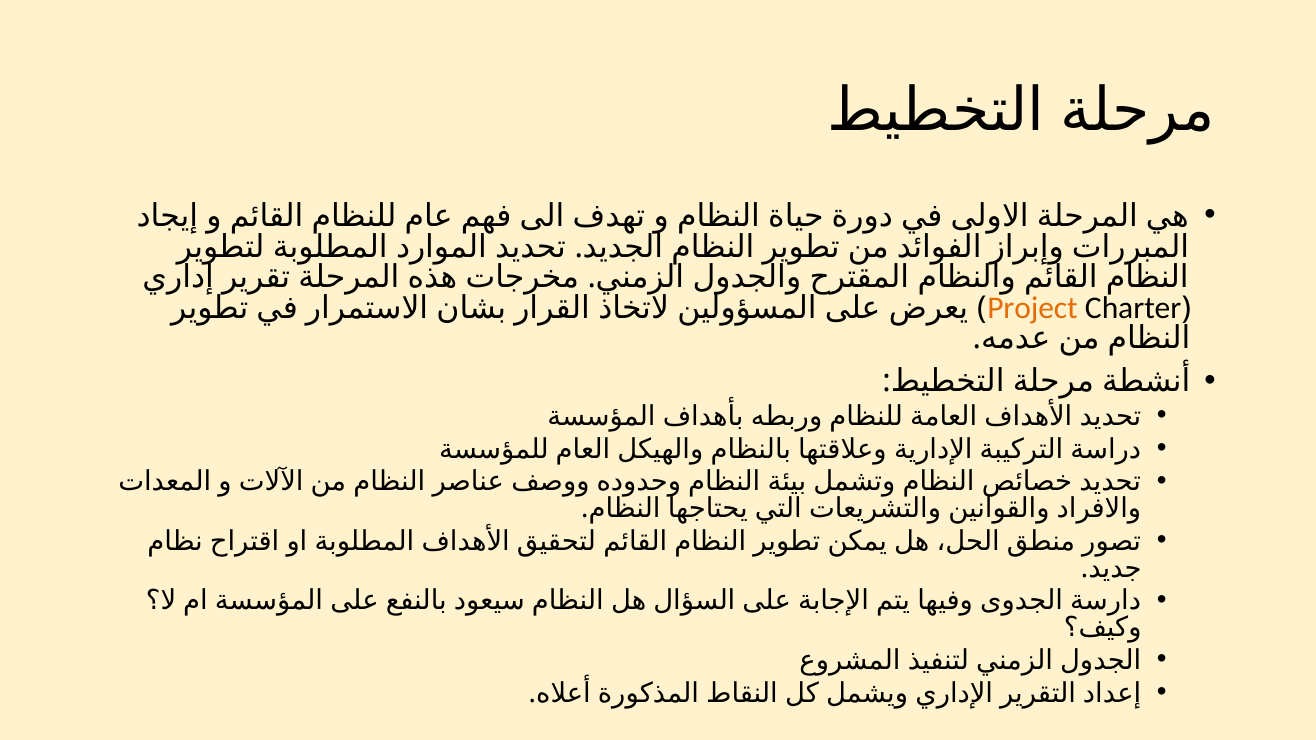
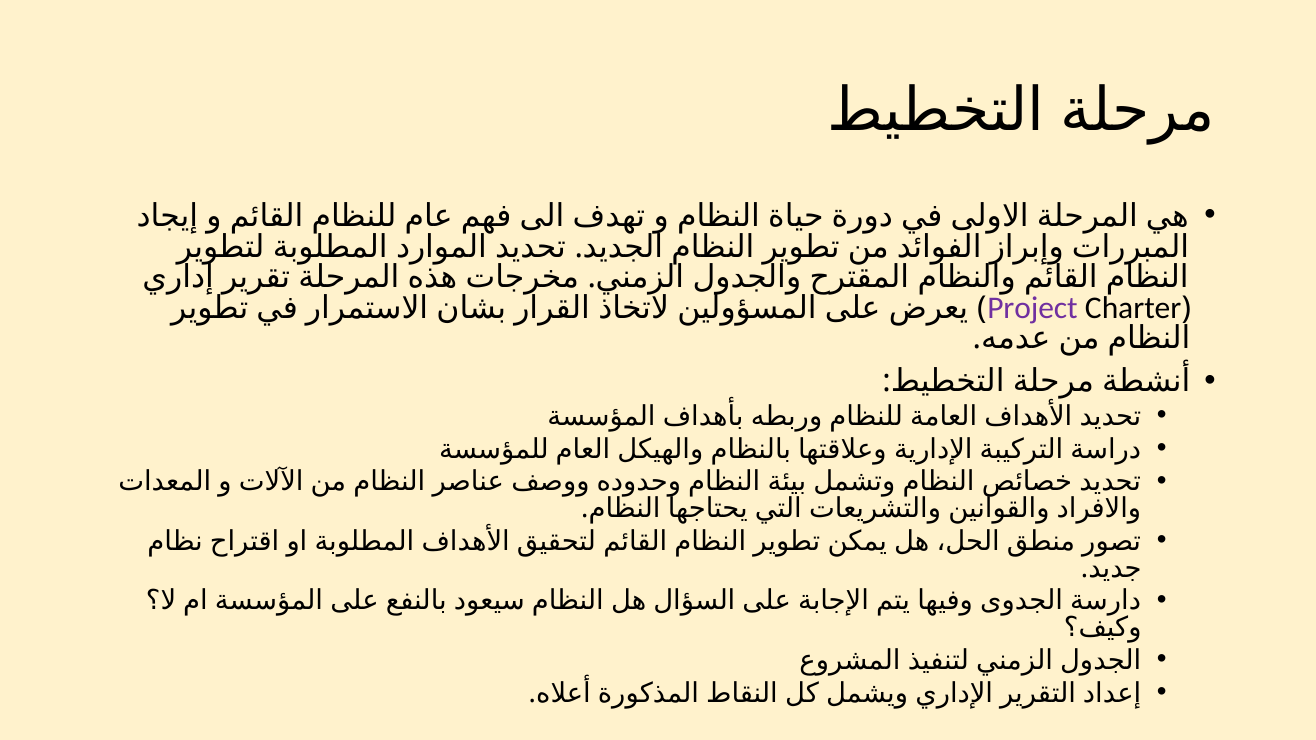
Project colour: orange -> purple
